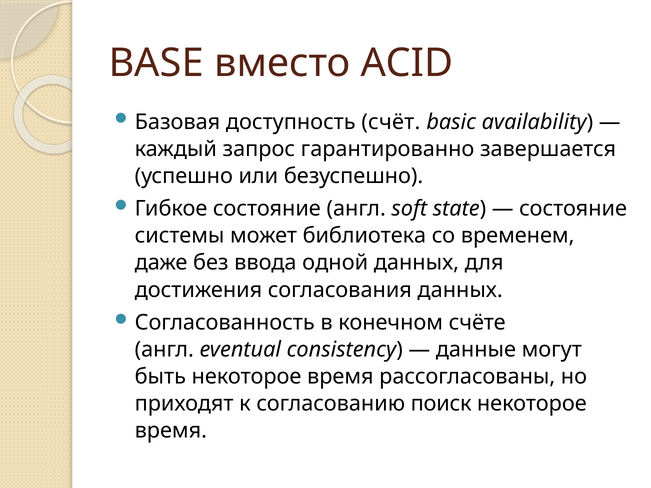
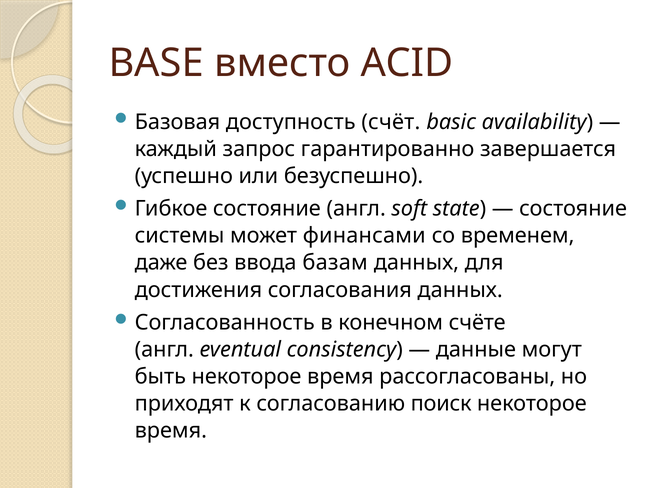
библиотека: библиотека -> финансами
одной: одной -> базам
